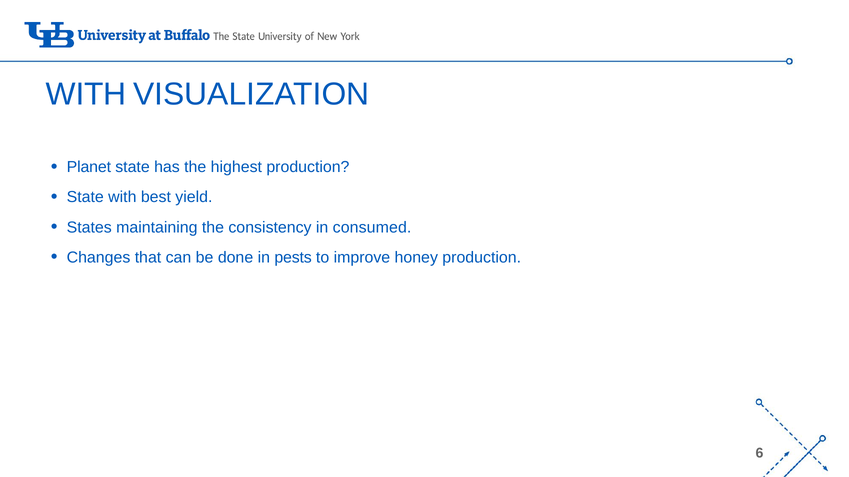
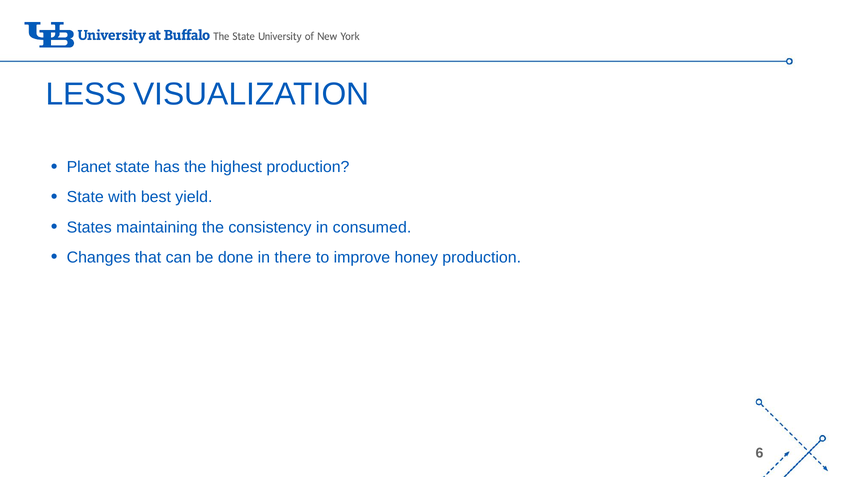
WITH at (86, 95): WITH -> LESS
pests: pests -> there
